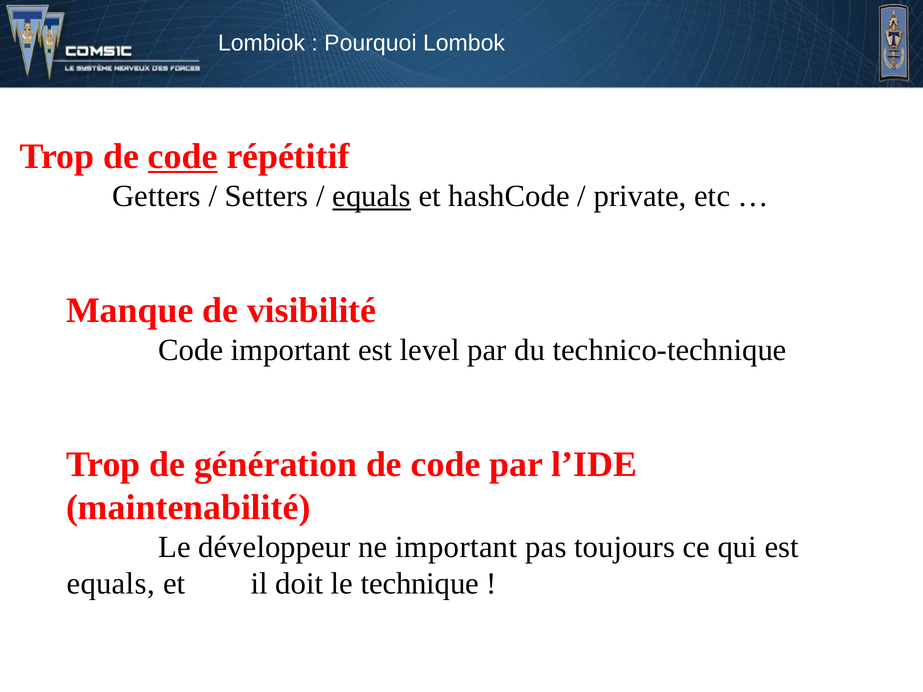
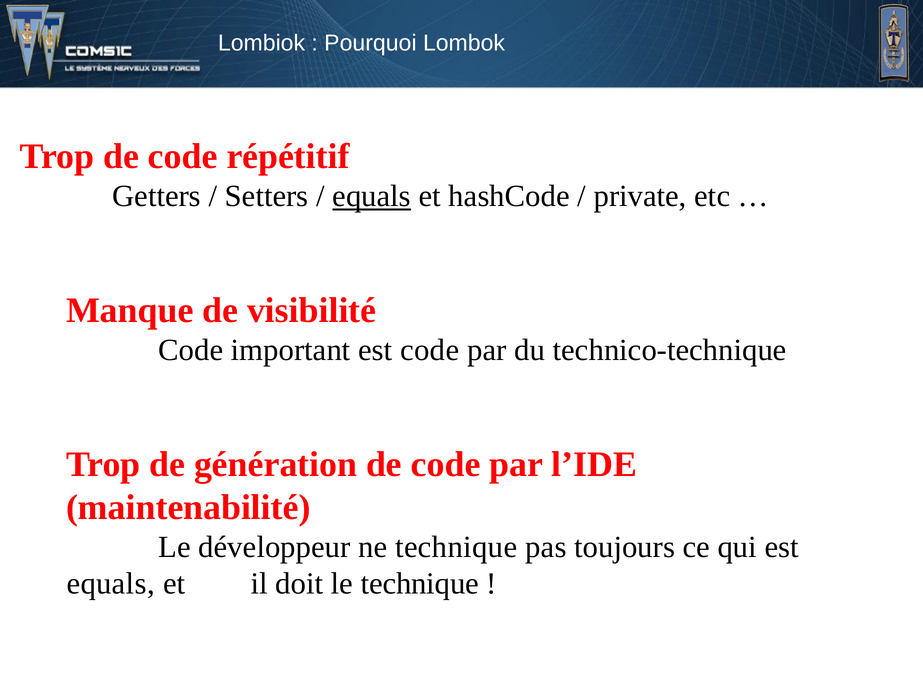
code at (183, 157) underline: present -> none
est level: level -> code
ne important: important -> technique
